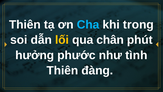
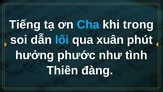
Thiên at (25, 24): Thiên -> Tiếng
lối colour: yellow -> light blue
chân: chân -> xuân
